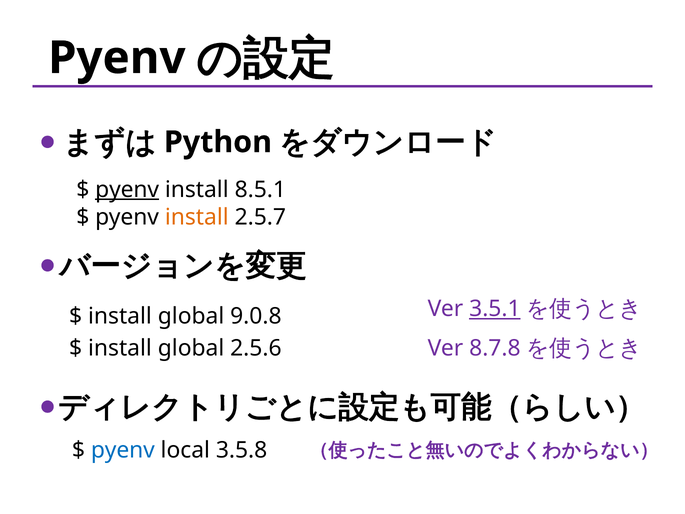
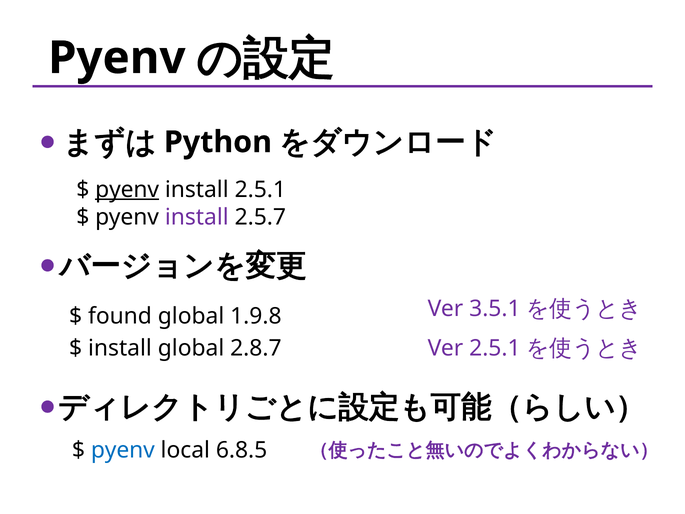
install 8.5.1: 8.5.1 -> 2.5.1
install at (197, 217) colour: orange -> purple
install at (120, 316): install -> found
9.0.8: 9.0.8 -> 1.9.8
3.5.1 underline: present -> none
2.5.6: 2.5.6 -> 2.8.7
Ver 8.7.8: 8.7.8 -> 2.5.1
3.5.8: 3.5.8 -> 6.8.5
